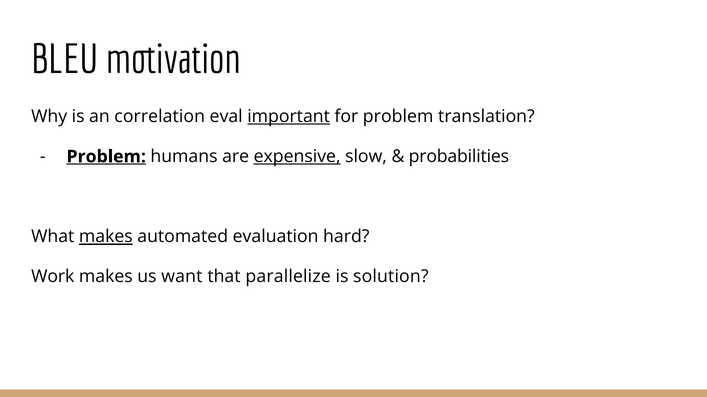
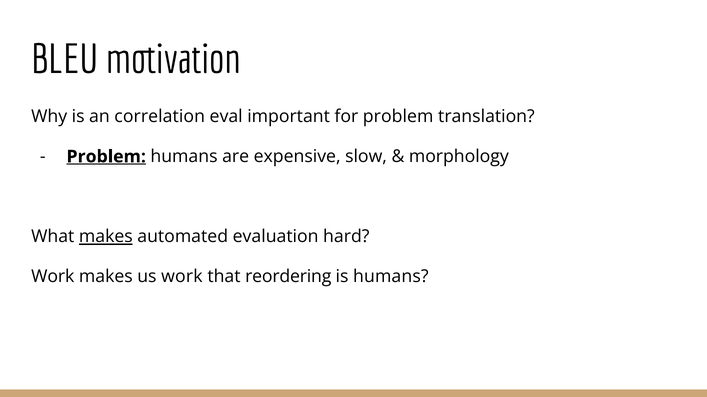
important underline: present -> none
expensive underline: present -> none
probabilities: probabilities -> morphology
us want: want -> work
parallelize: parallelize -> reordering
is solution: solution -> humans
